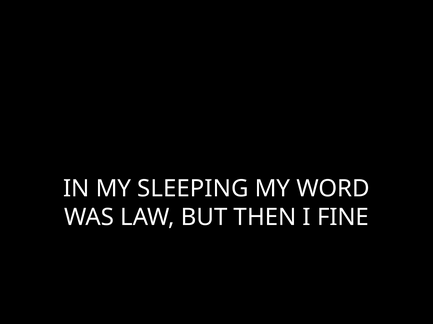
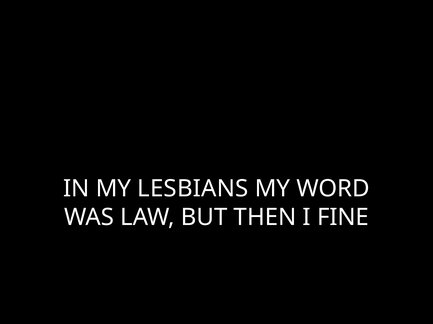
SLEEPING: SLEEPING -> LESBIANS
